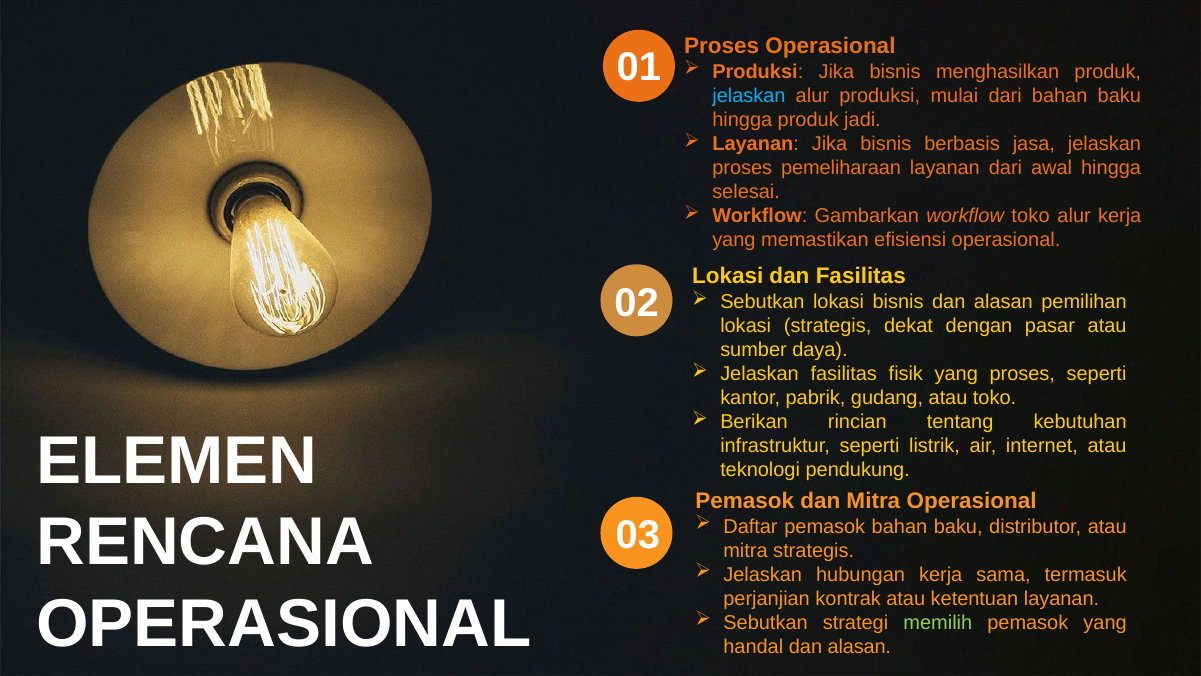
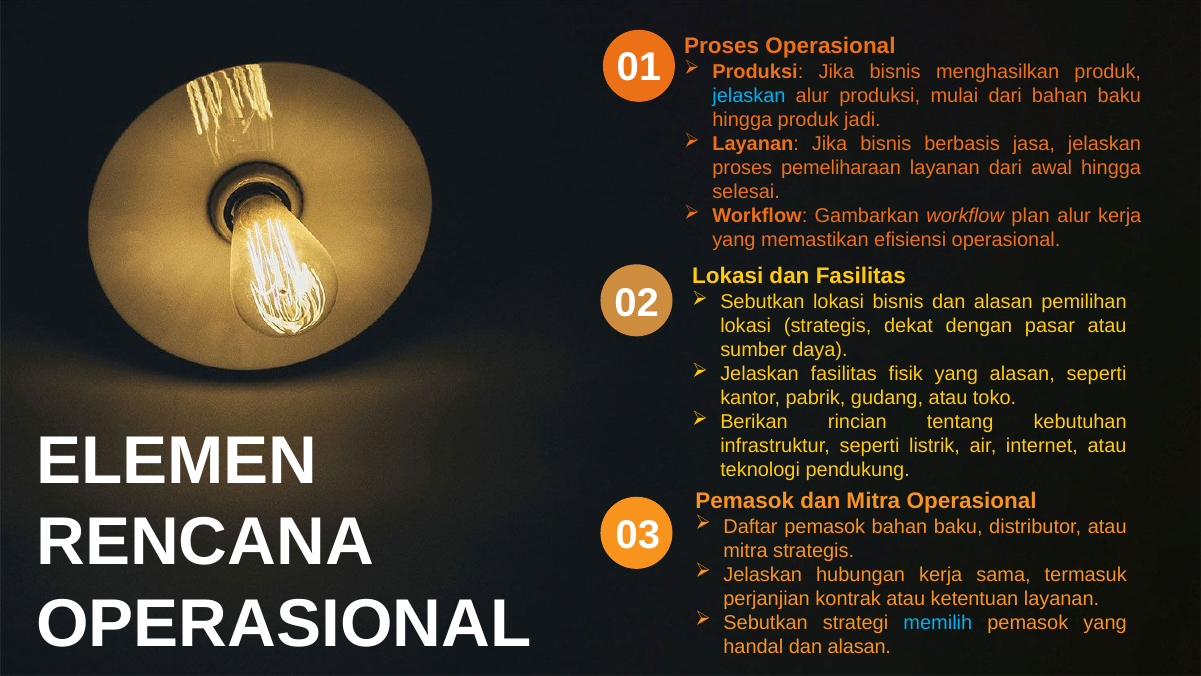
workflow toko: toko -> plan
yang proses: proses -> alasan
memilih colour: light green -> light blue
